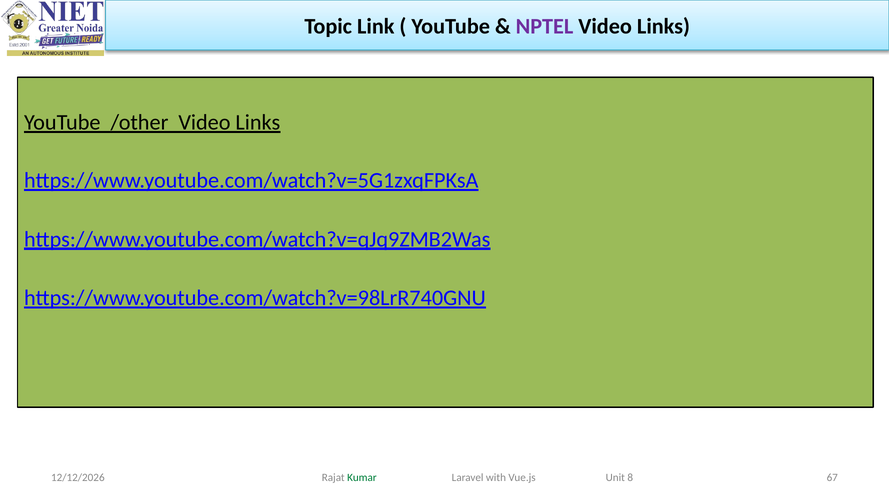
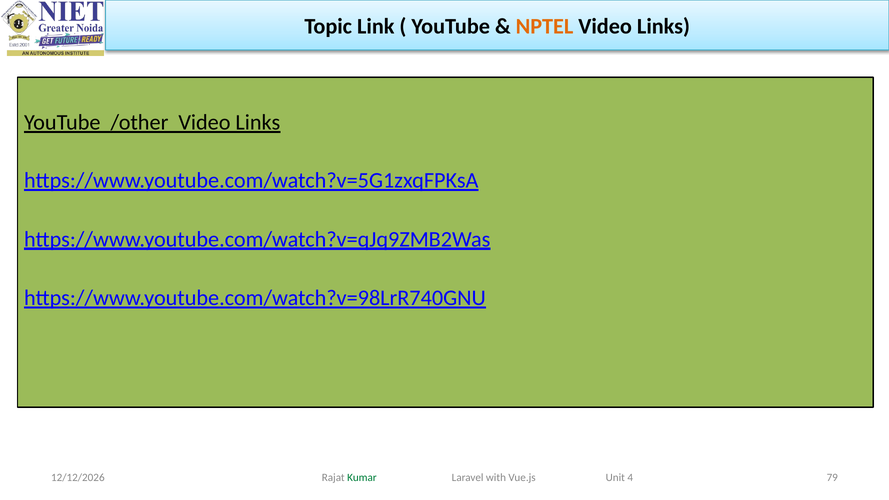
NPTEL colour: purple -> orange
67: 67 -> 79
8: 8 -> 4
